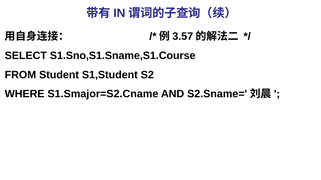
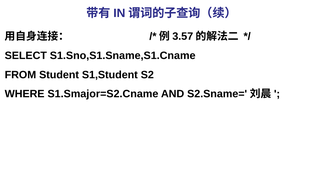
S1.Sno,S1.Sname,S1.Course: S1.Sno,S1.Sname,S1.Course -> S1.Sno,S1.Sname,S1.Cname
